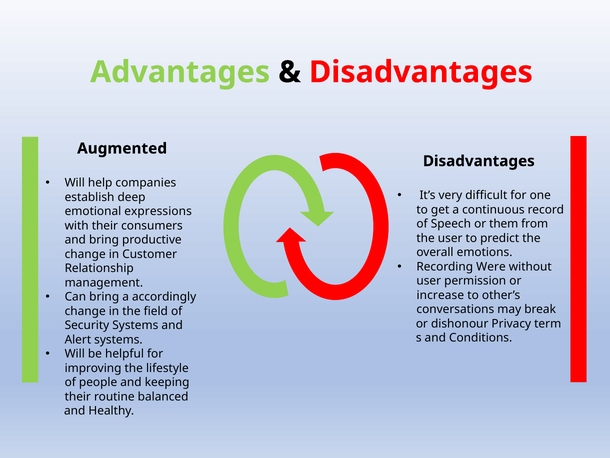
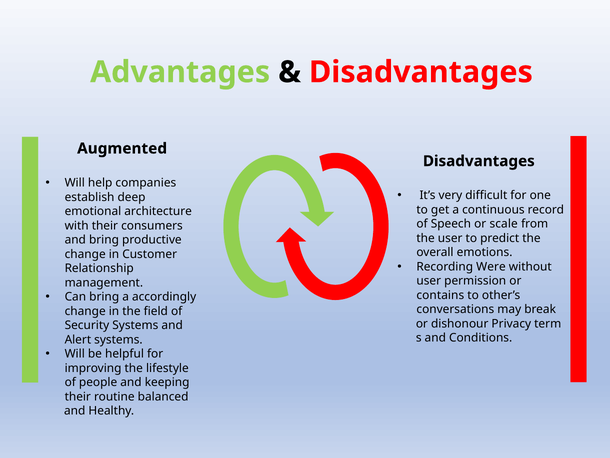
expressions: expressions -> architecture
them: them -> scale
increase: increase -> contains
